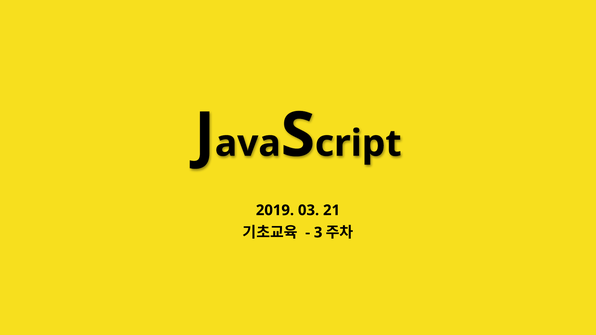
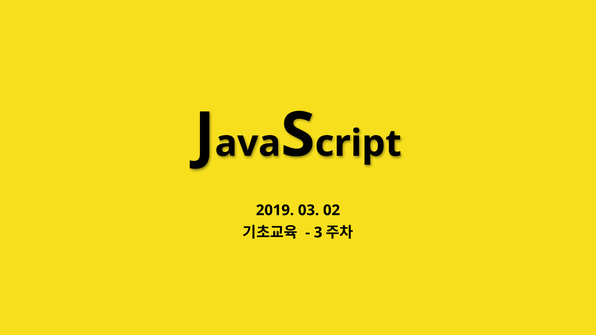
21: 21 -> 02
